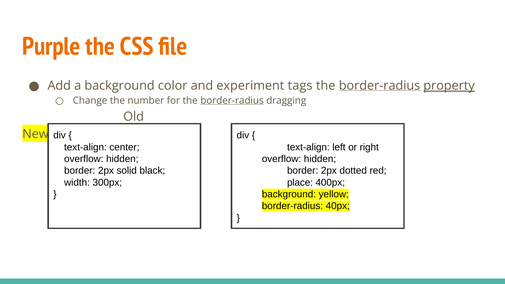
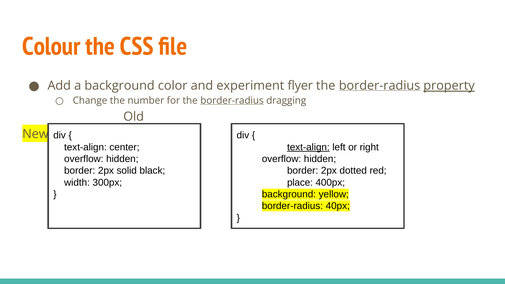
Purple: Purple -> Colour
tags: tags -> flyer
text-align at (308, 147) underline: none -> present
